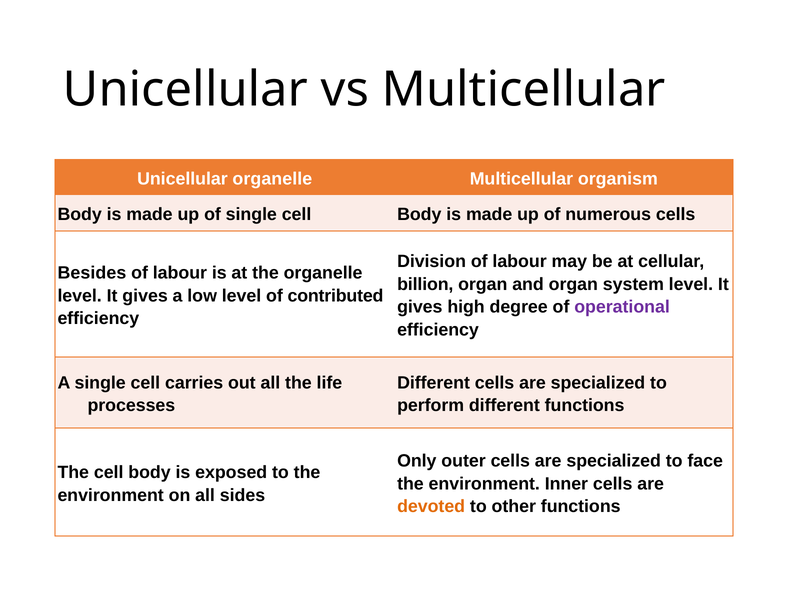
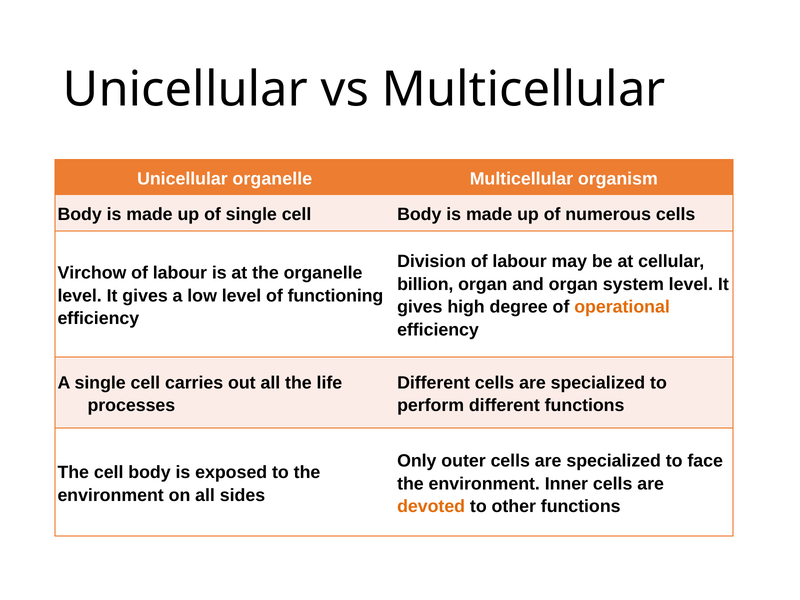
Besides: Besides -> Virchow
contributed: contributed -> functioning
operational colour: purple -> orange
